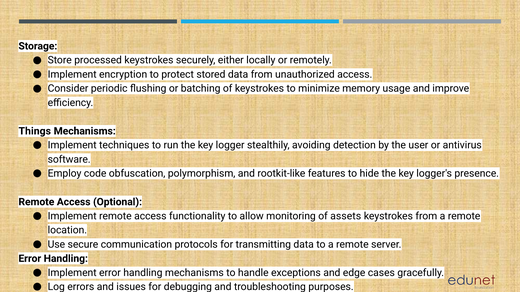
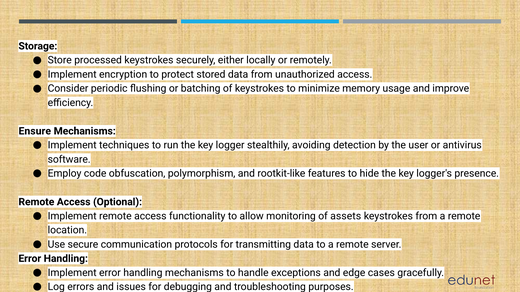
Things: Things -> Ensure
